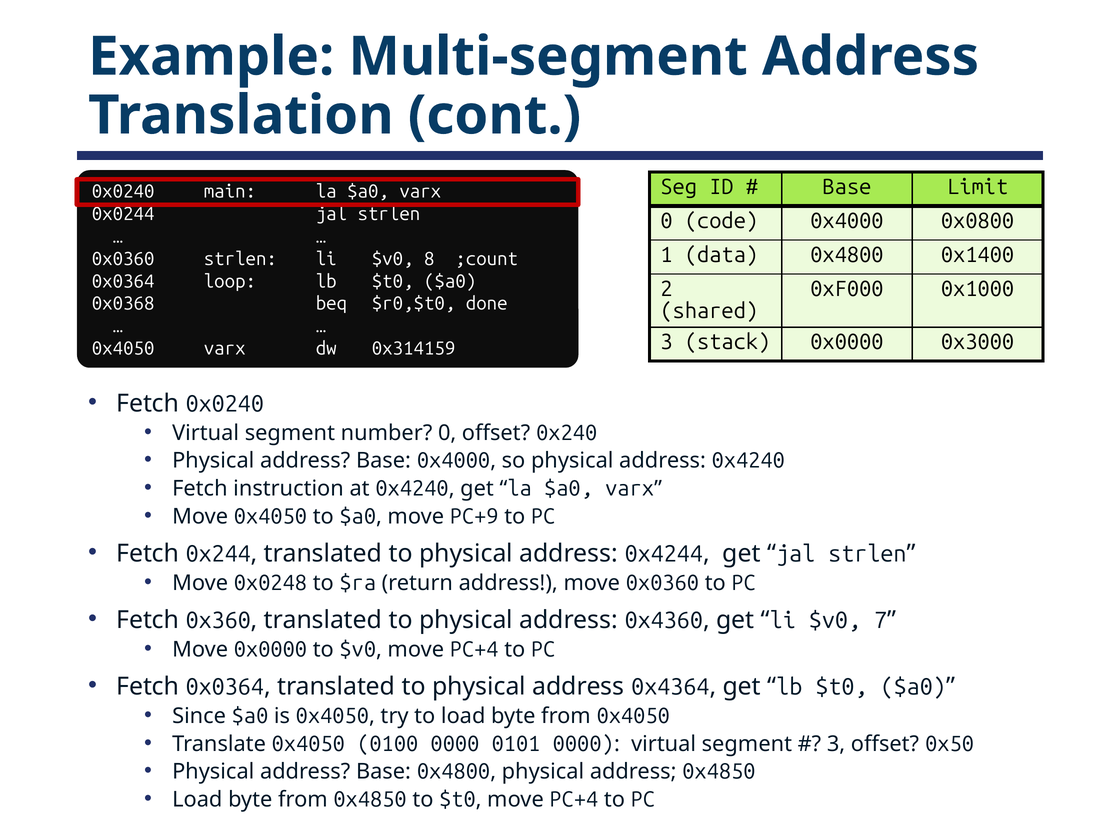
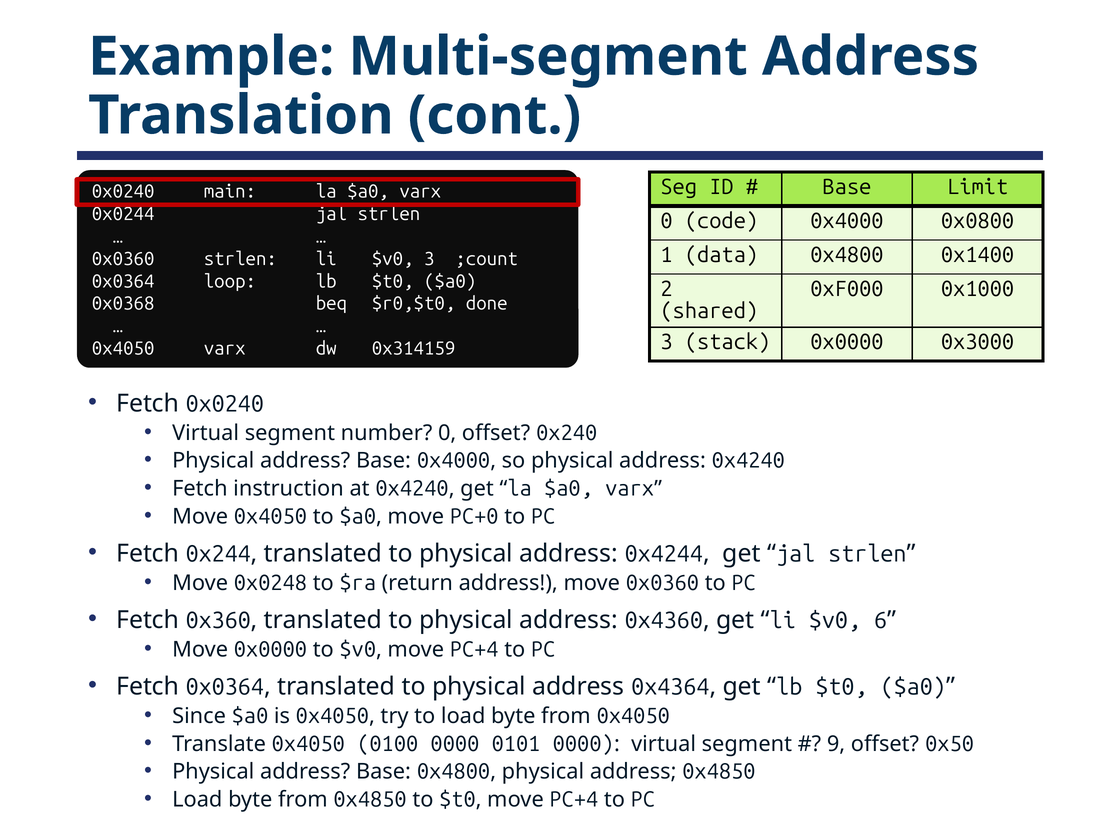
$v0 8: 8 -> 3
PC+9: PC+9 -> PC+0
7: 7 -> 6
3 at (836, 744): 3 -> 9
